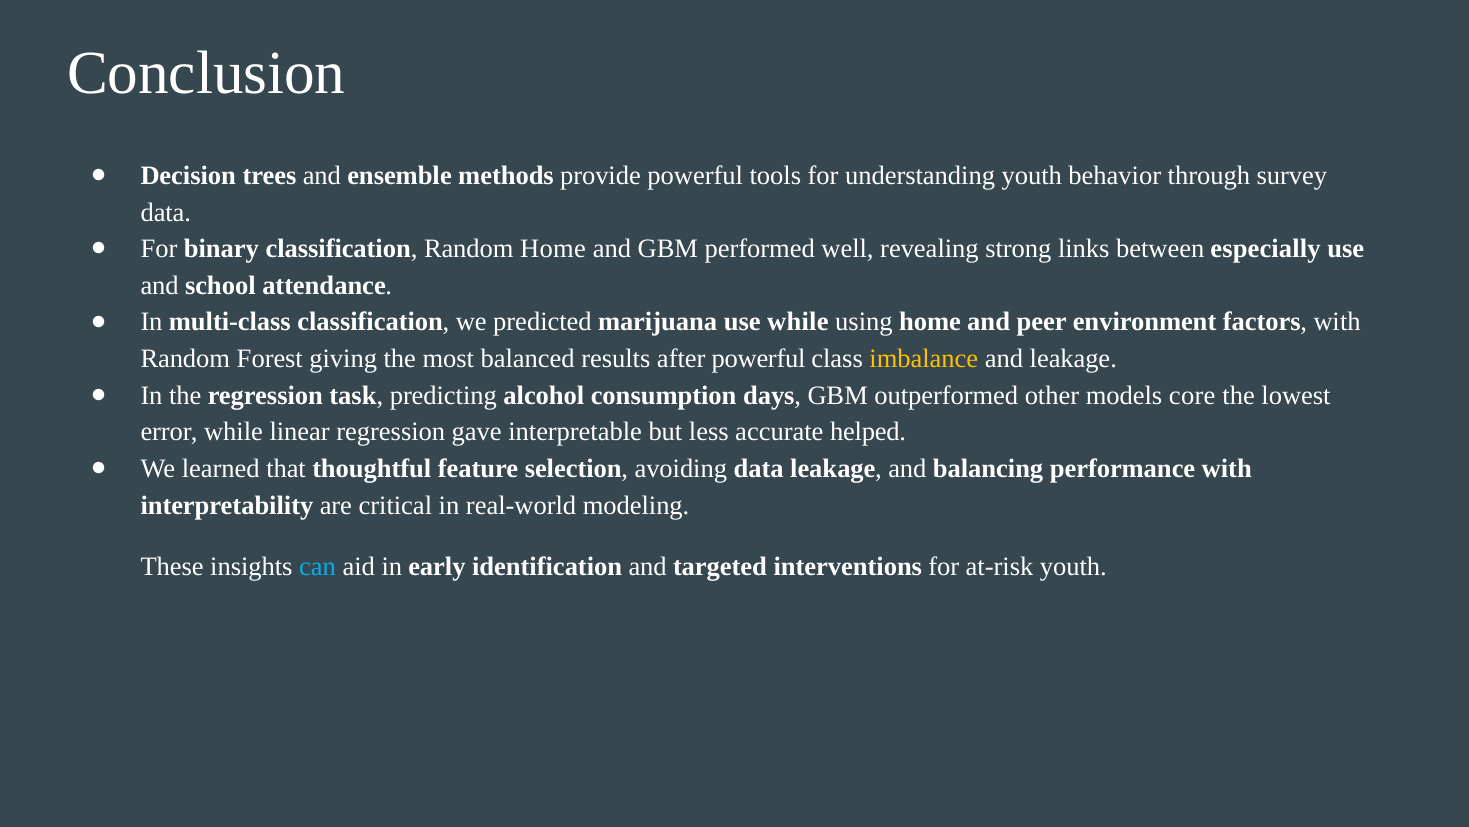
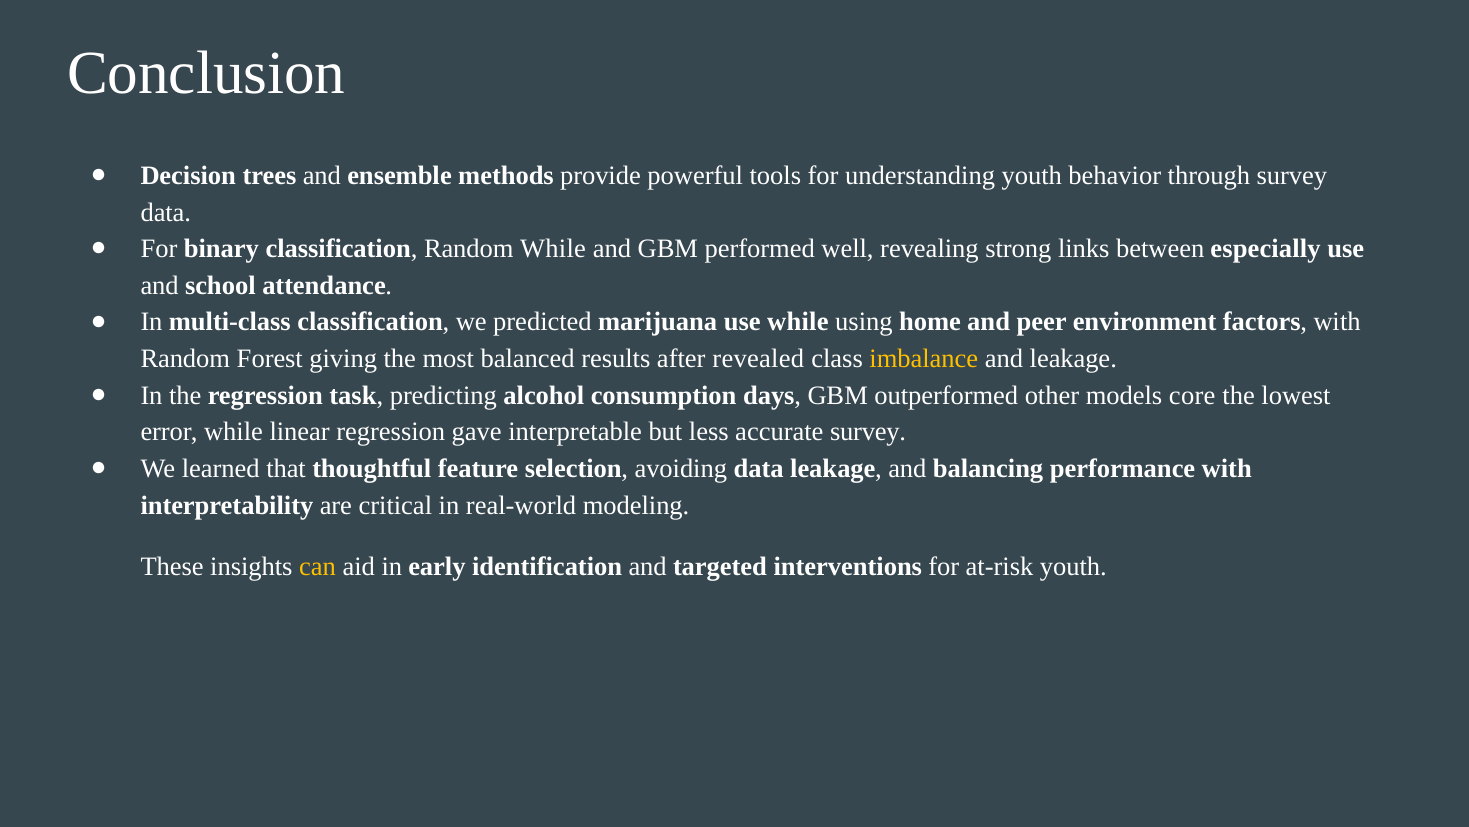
Random Home: Home -> While
after powerful: powerful -> revealed
accurate helped: helped -> survey
can colour: light blue -> yellow
